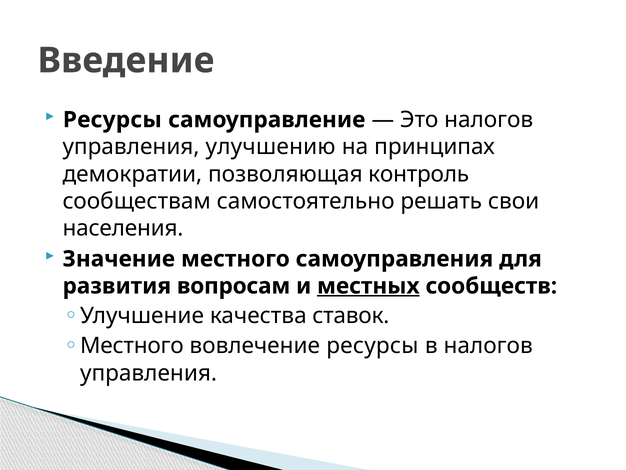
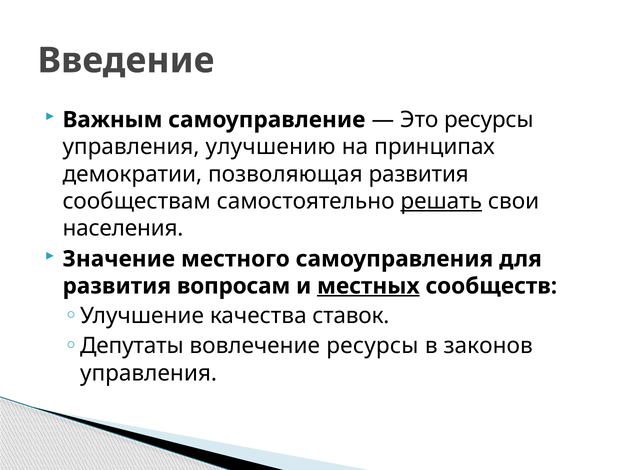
Ресурсы at (112, 120): Ресурсы -> Важным
Это налогов: налогов -> ресурсы
позволяющая контроль: контроль -> развития
решать underline: none -> present
Местного at (132, 346): Местного -> Депутаты
в налогов: налогов -> законов
